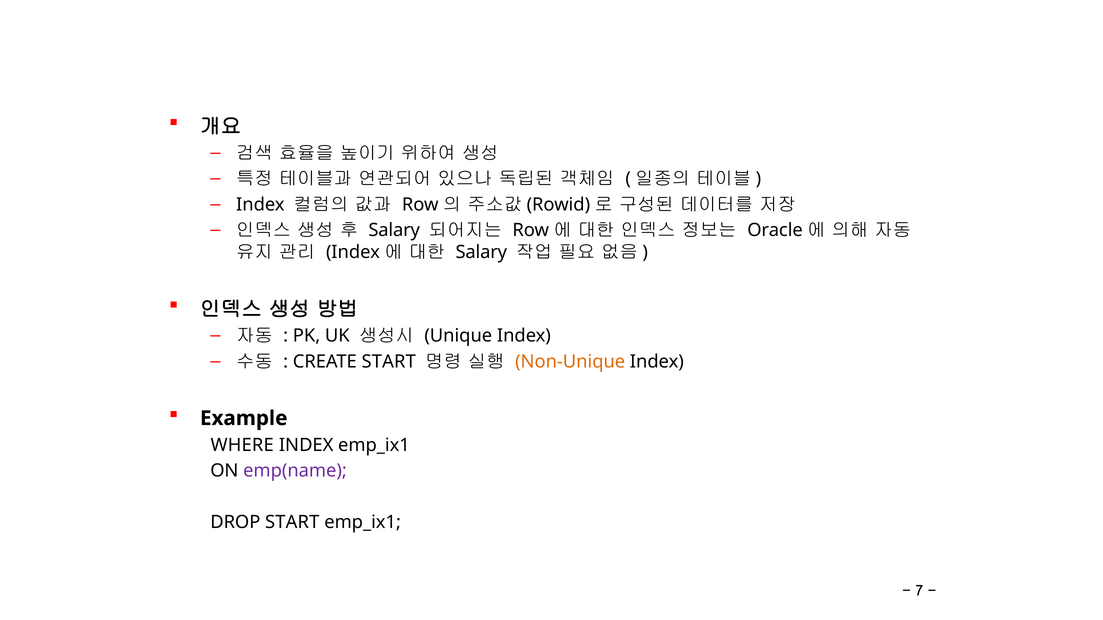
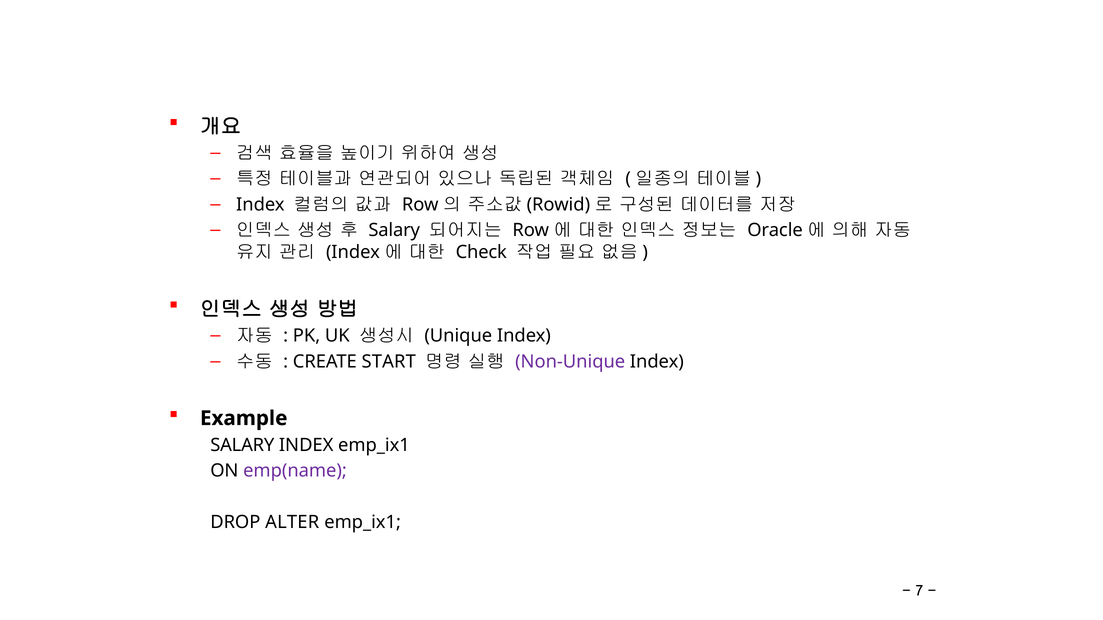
Salary at (481, 253): Salary -> Check
Non-Unique colour: orange -> purple
WHERE at (242, 446): WHERE -> SALARY
DROP START: START -> ALTER
